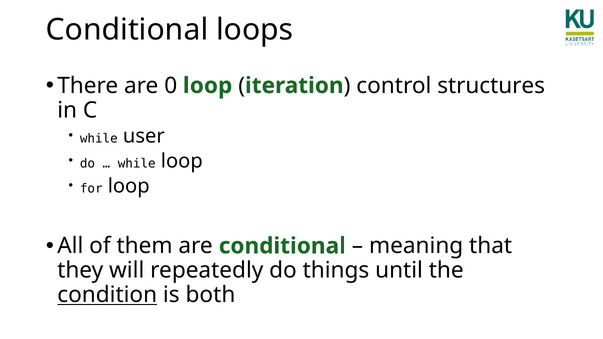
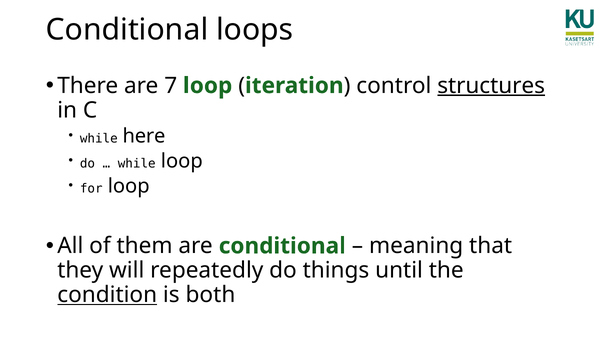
0: 0 -> 7
structures underline: none -> present
user: user -> here
